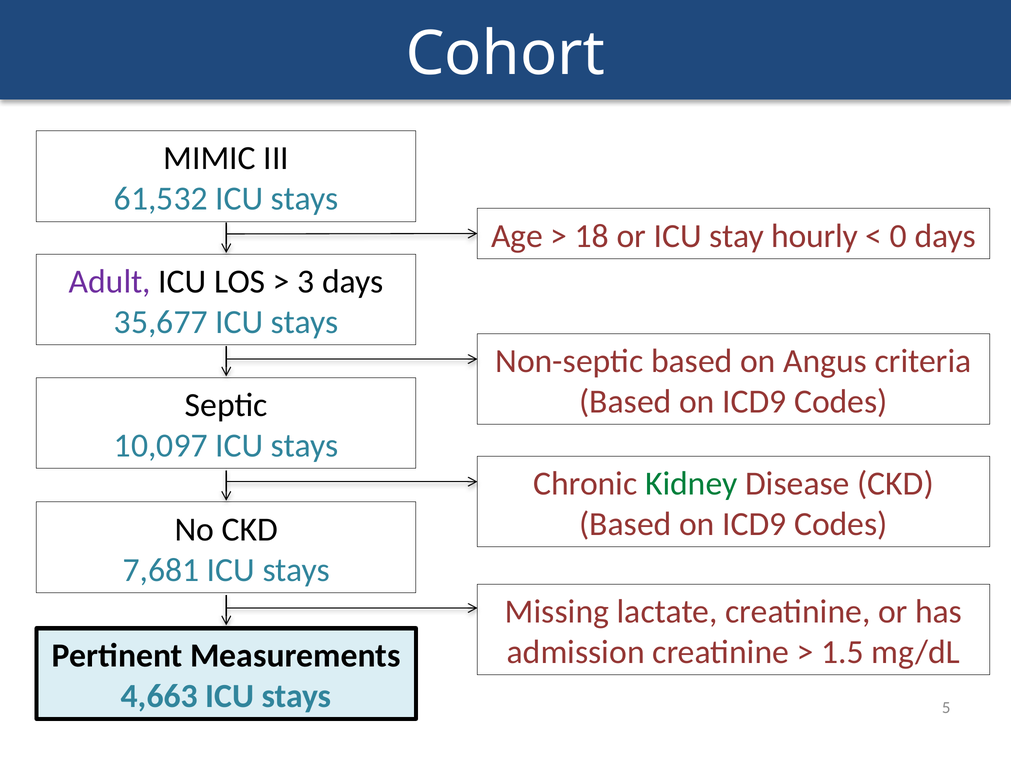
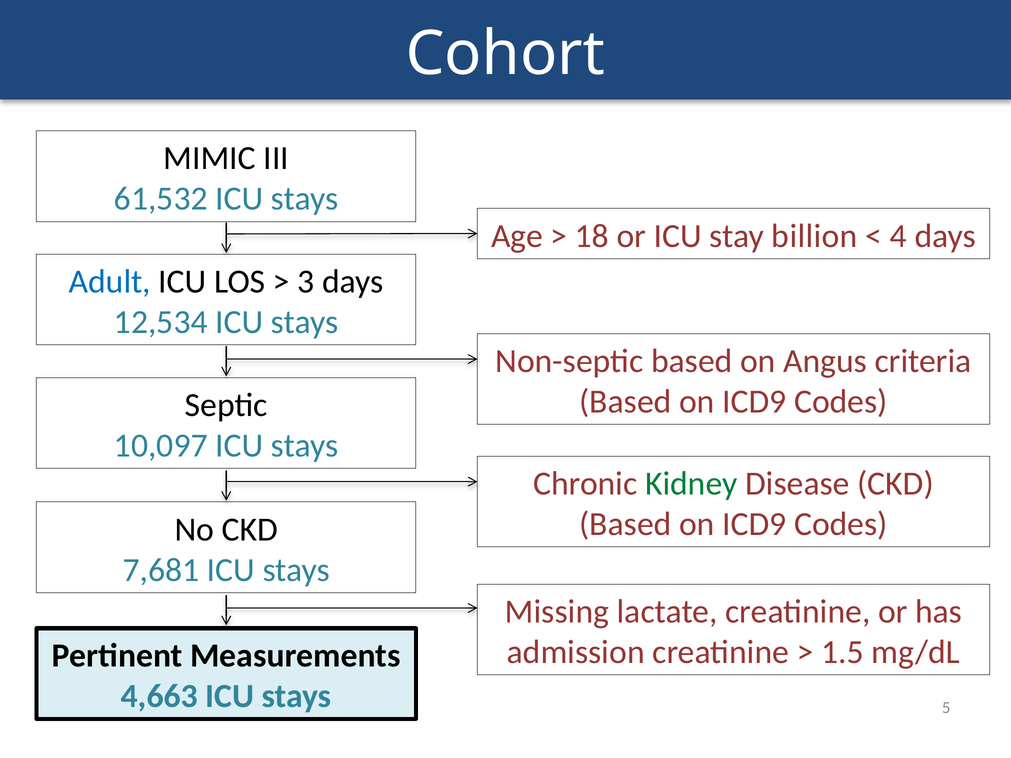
hourly: hourly -> billion
0: 0 -> 4
Adult colour: purple -> blue
35,677: 35,677 -> 12,534
